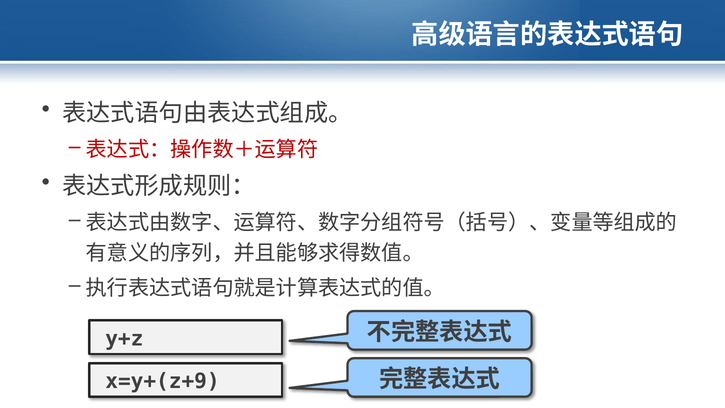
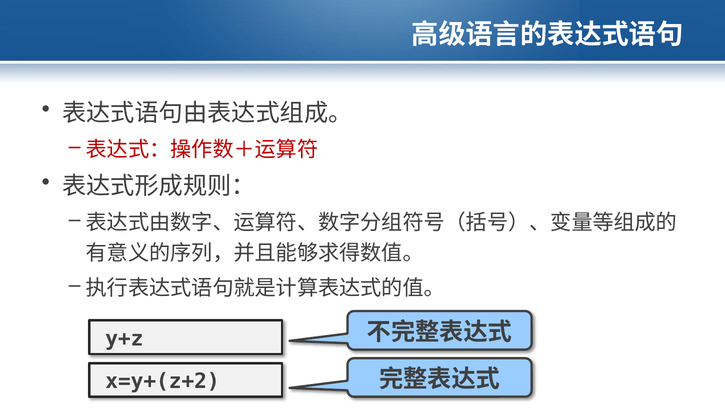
x=y+(z+9: x=y+(z+9 -> x=y+(z+2
